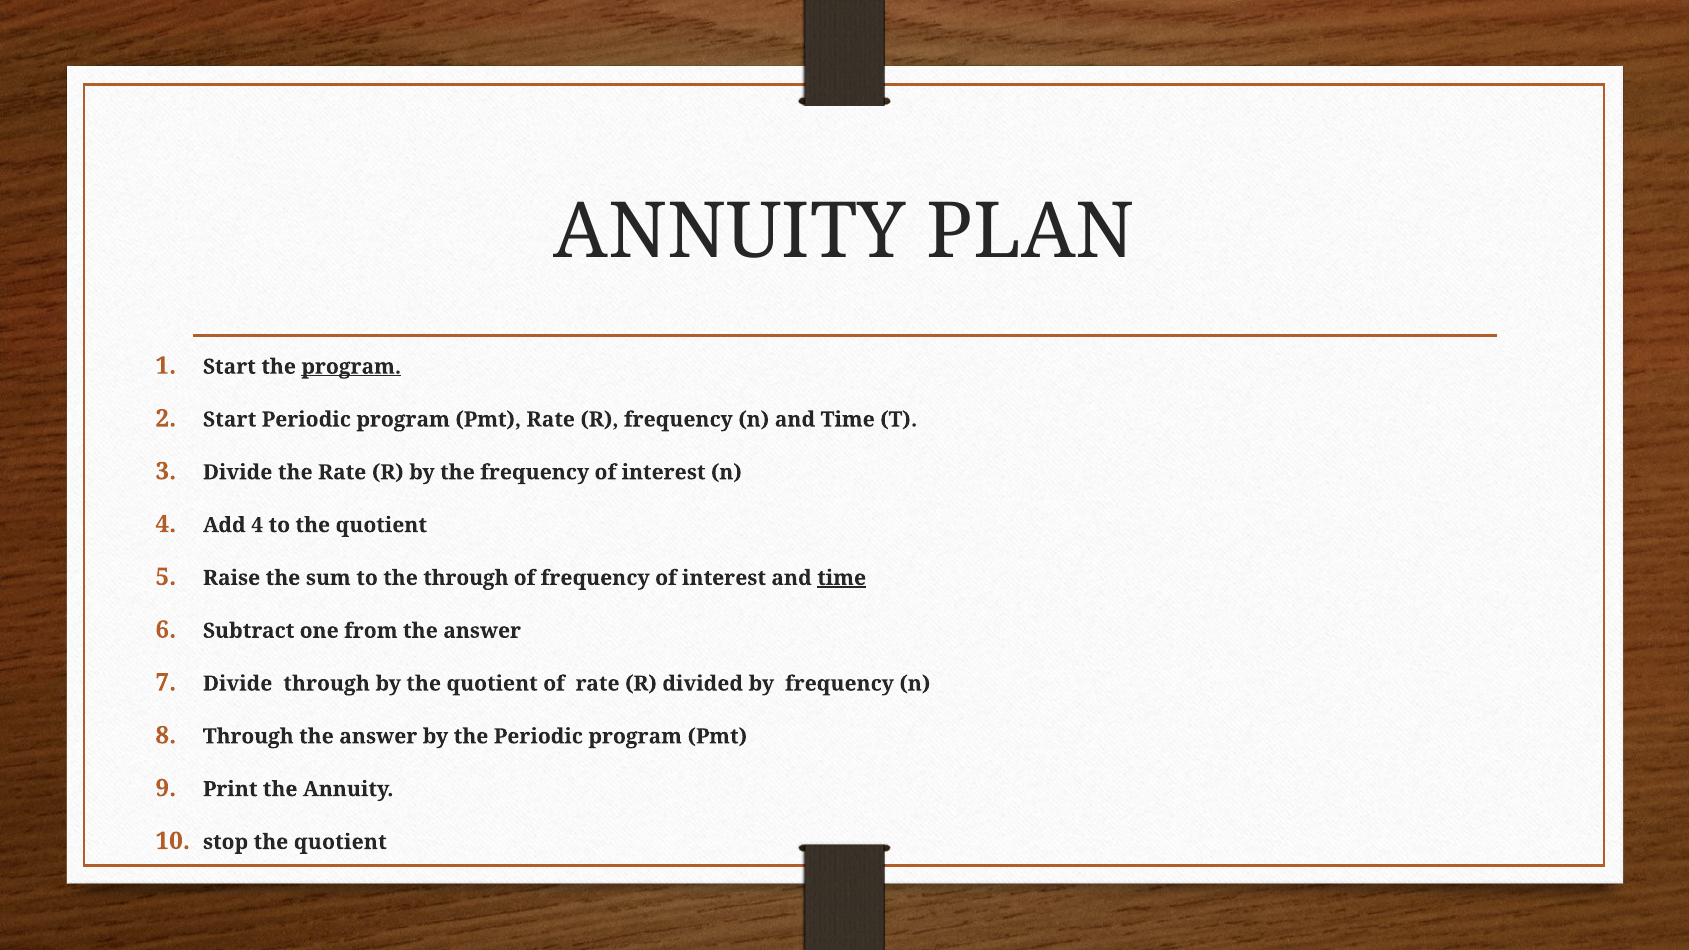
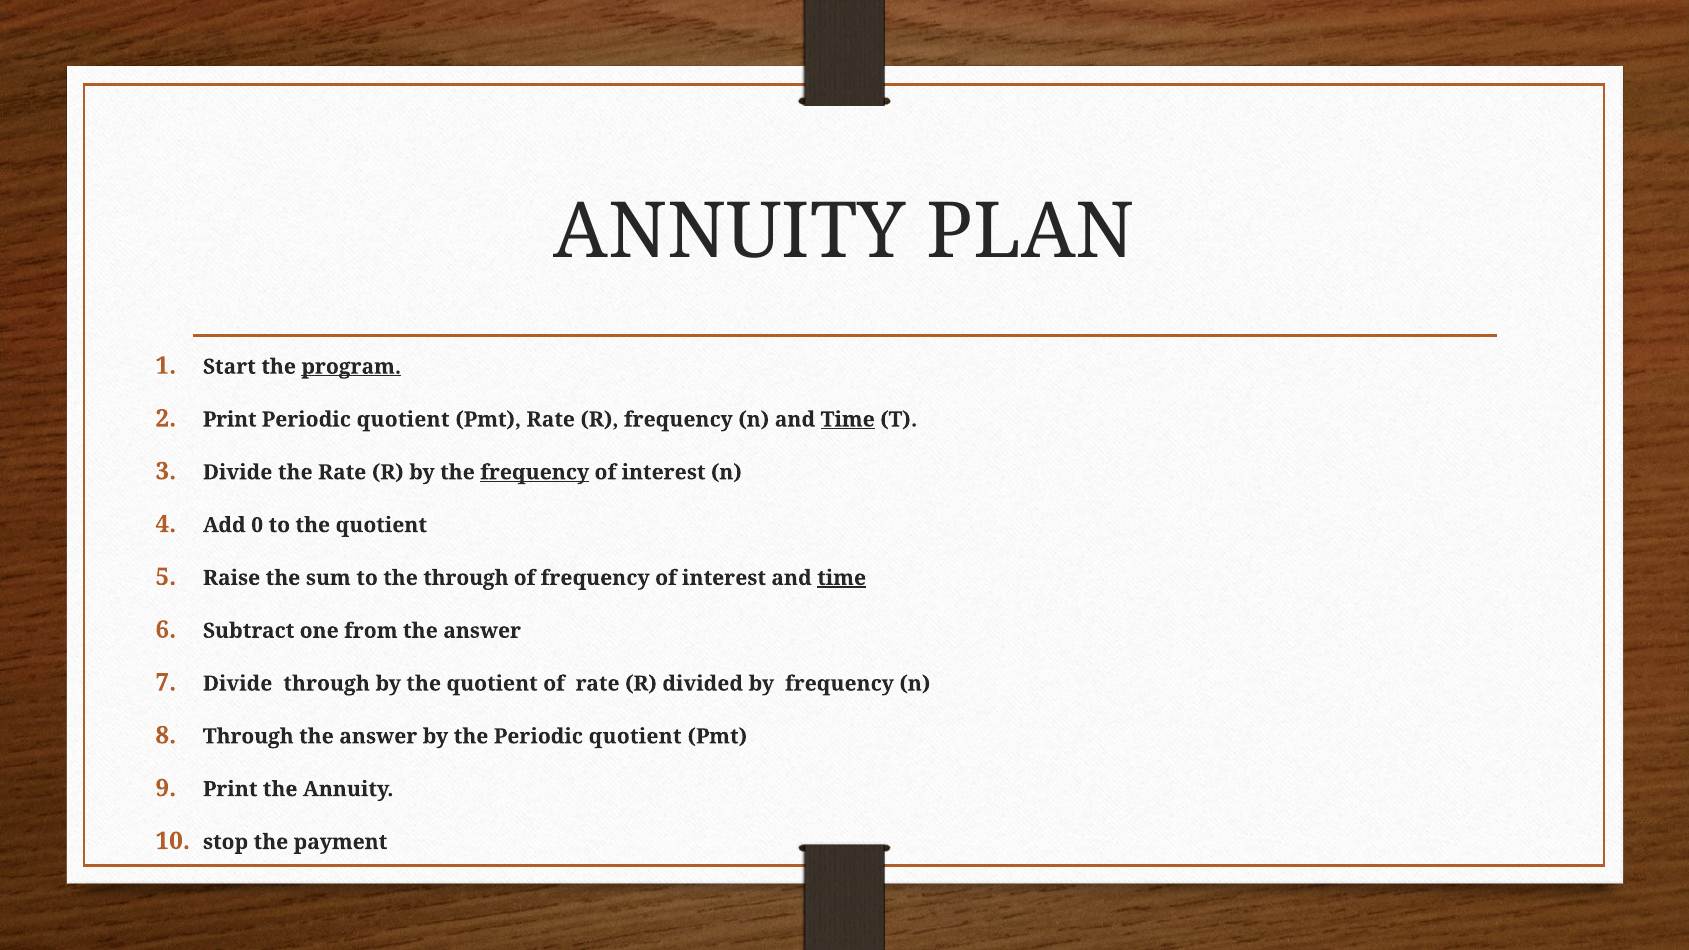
Start at (230, 420): Start -> Print
program at (403, 420): program -> quotient
Time at (848, 420) underline: none -> present
frequency at (535, 472) underline: none -> present
Add 4: 4 -> 0
the Periodic program: program -> quotient
stop the quotient: quotient -> payment
